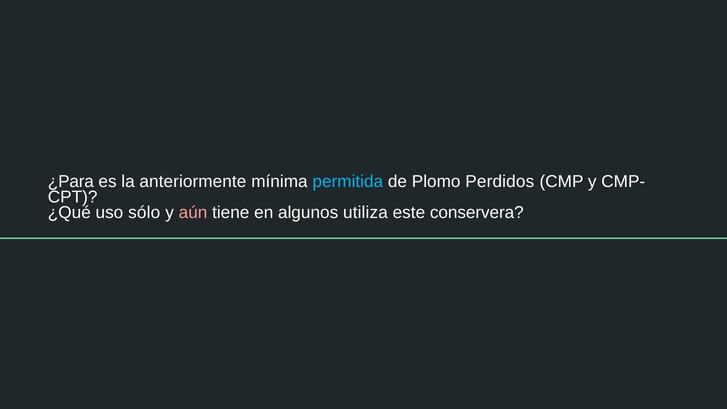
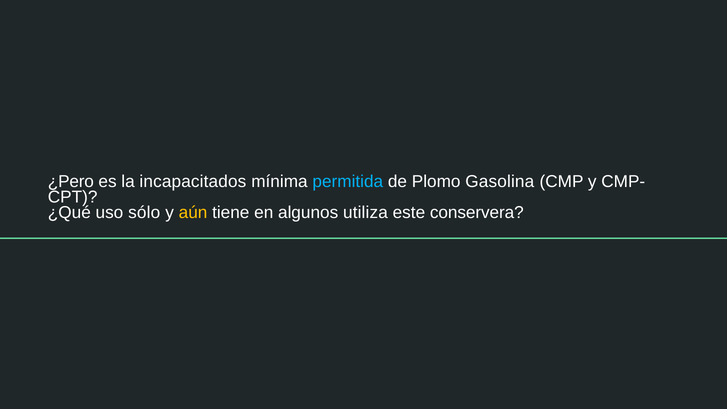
¿Para: ¿Para -> ¿Pero
anteriormente: anteriormente -> incapacitados
Perdidos: Perdidos -> Gasolina
aún colour: pink -> yellow
